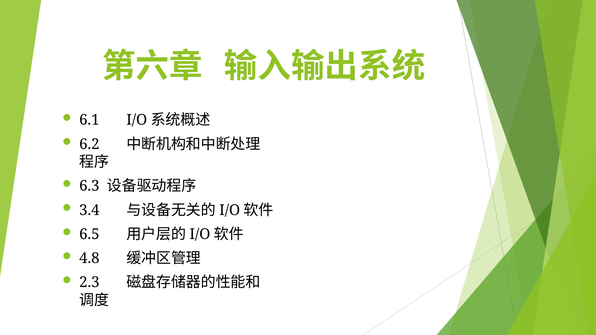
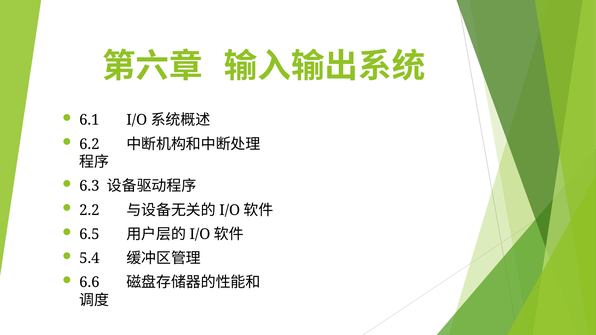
3.4: 3.4 -> 2.2
4.8: 4.8 -> 5.4
2.3: 2.3 -> 6.6
